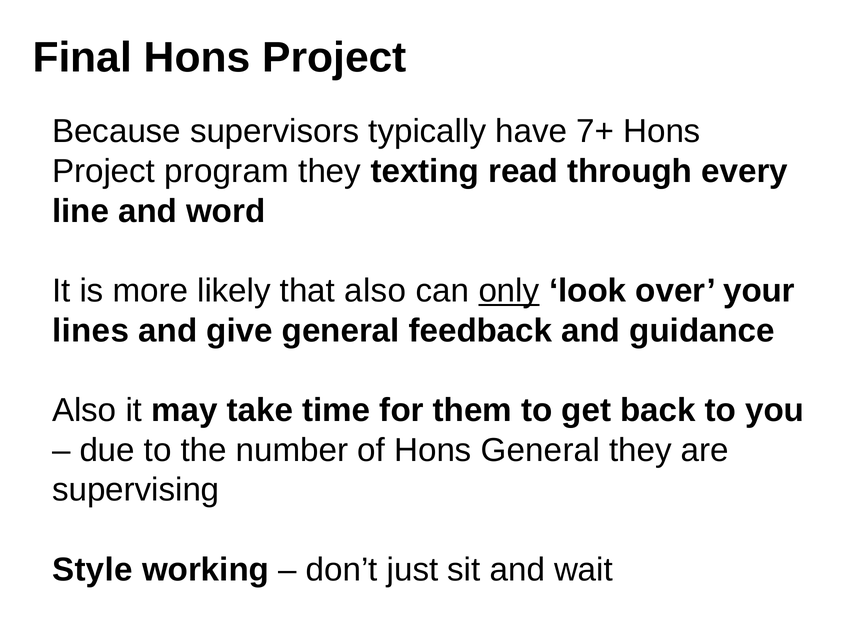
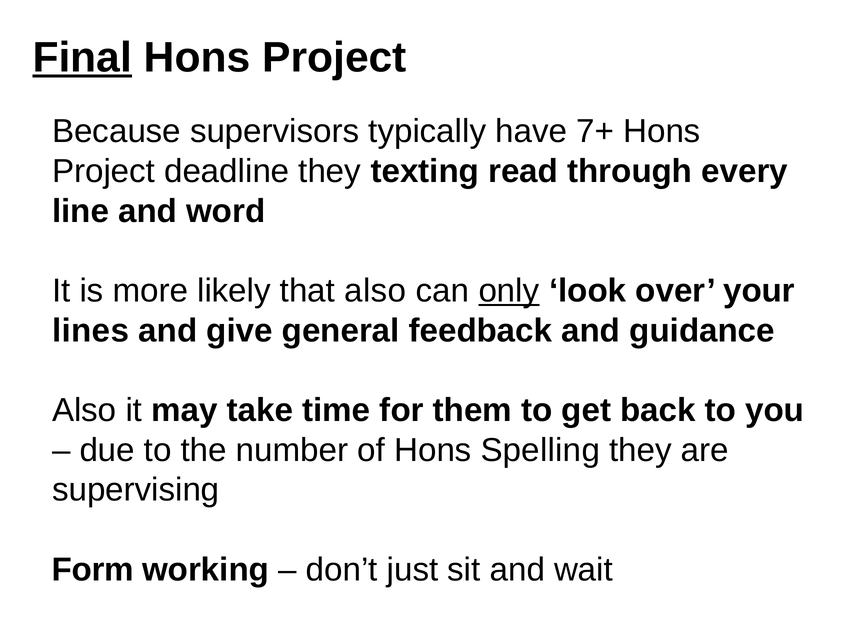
Final underline: none -> present
program: program -> deadline
Hons General: General -> Spelling
Style: Style -> Form
